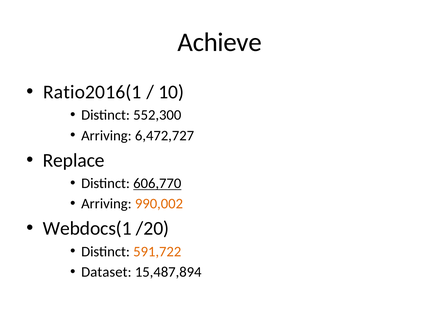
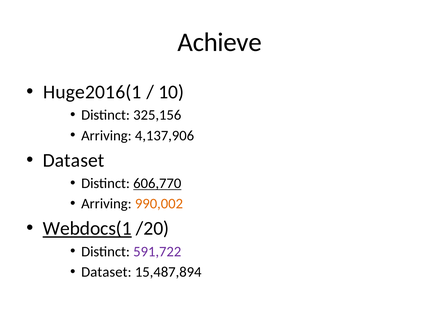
Ratio2016(1: Ratio2016(1 -> Huge2016(1
552,300: 552,300 -> 325,156
6,472,727: 6,472,727 -> 4,137,906
Replace at (74, 160): Replace -> Dataset
Webdocs(1 underline: none -> present
591,722 colour: orange -> purple
